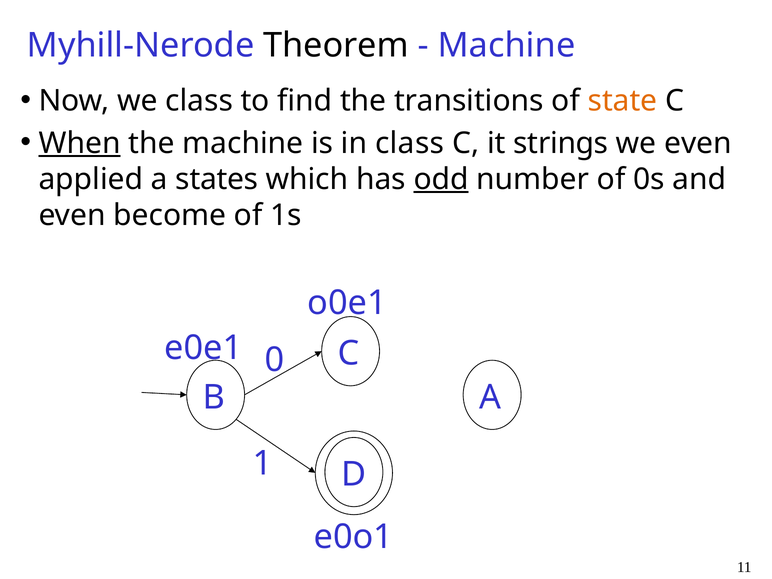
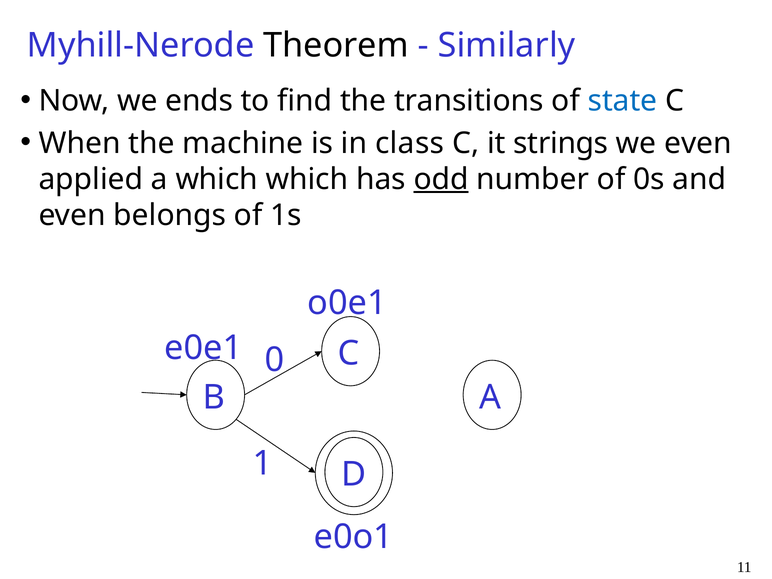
Machine at (507, 45): Machine -> Similarly
we class: class -> ends
state colour: orange -> blue
When underline: present -> none
a states: states -> which
become: become -> belongs
